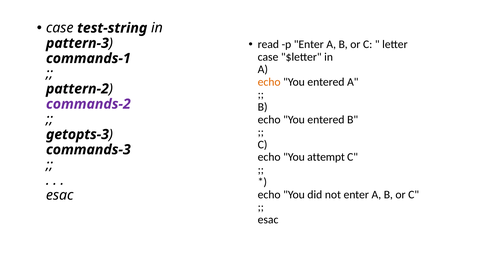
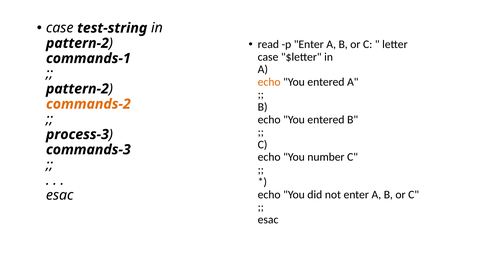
pattern-3 at (77, 43): pattern-3 -> pattern-2
commands-2 colour: purple -> orange
getopts-3: getopts-3 -> process-3
attempt: attempt -> number
